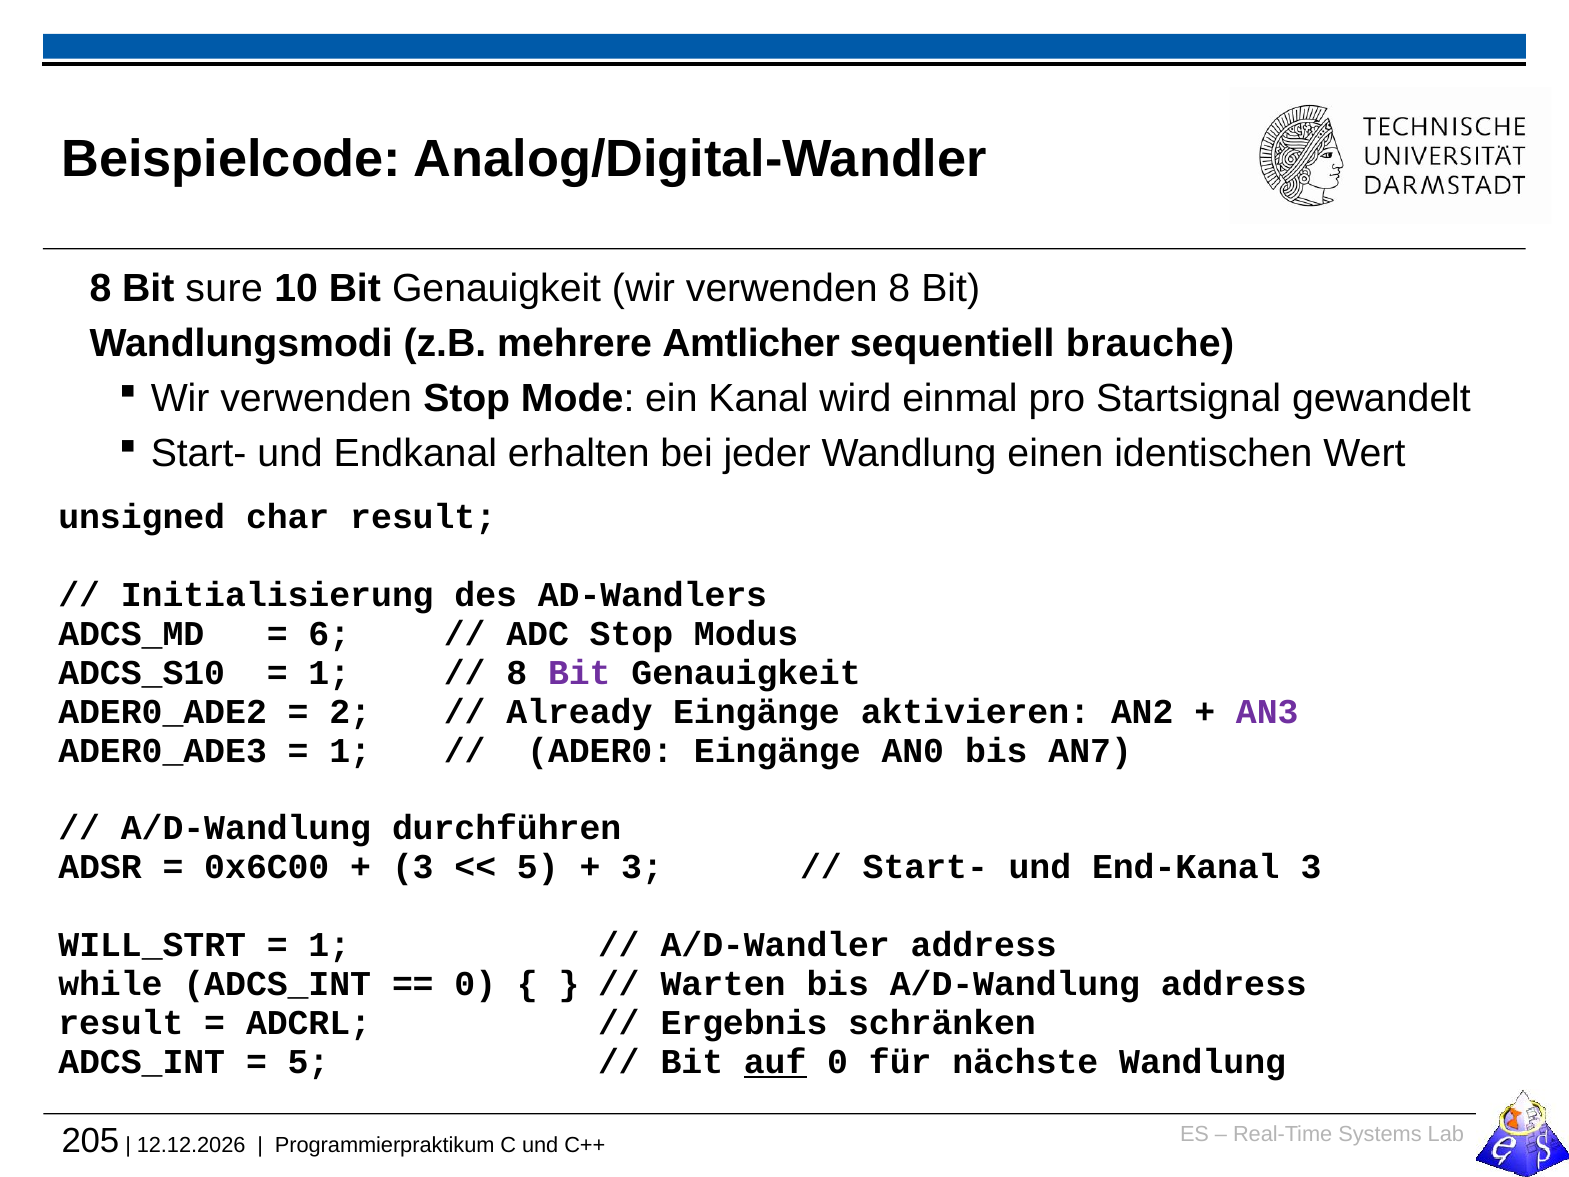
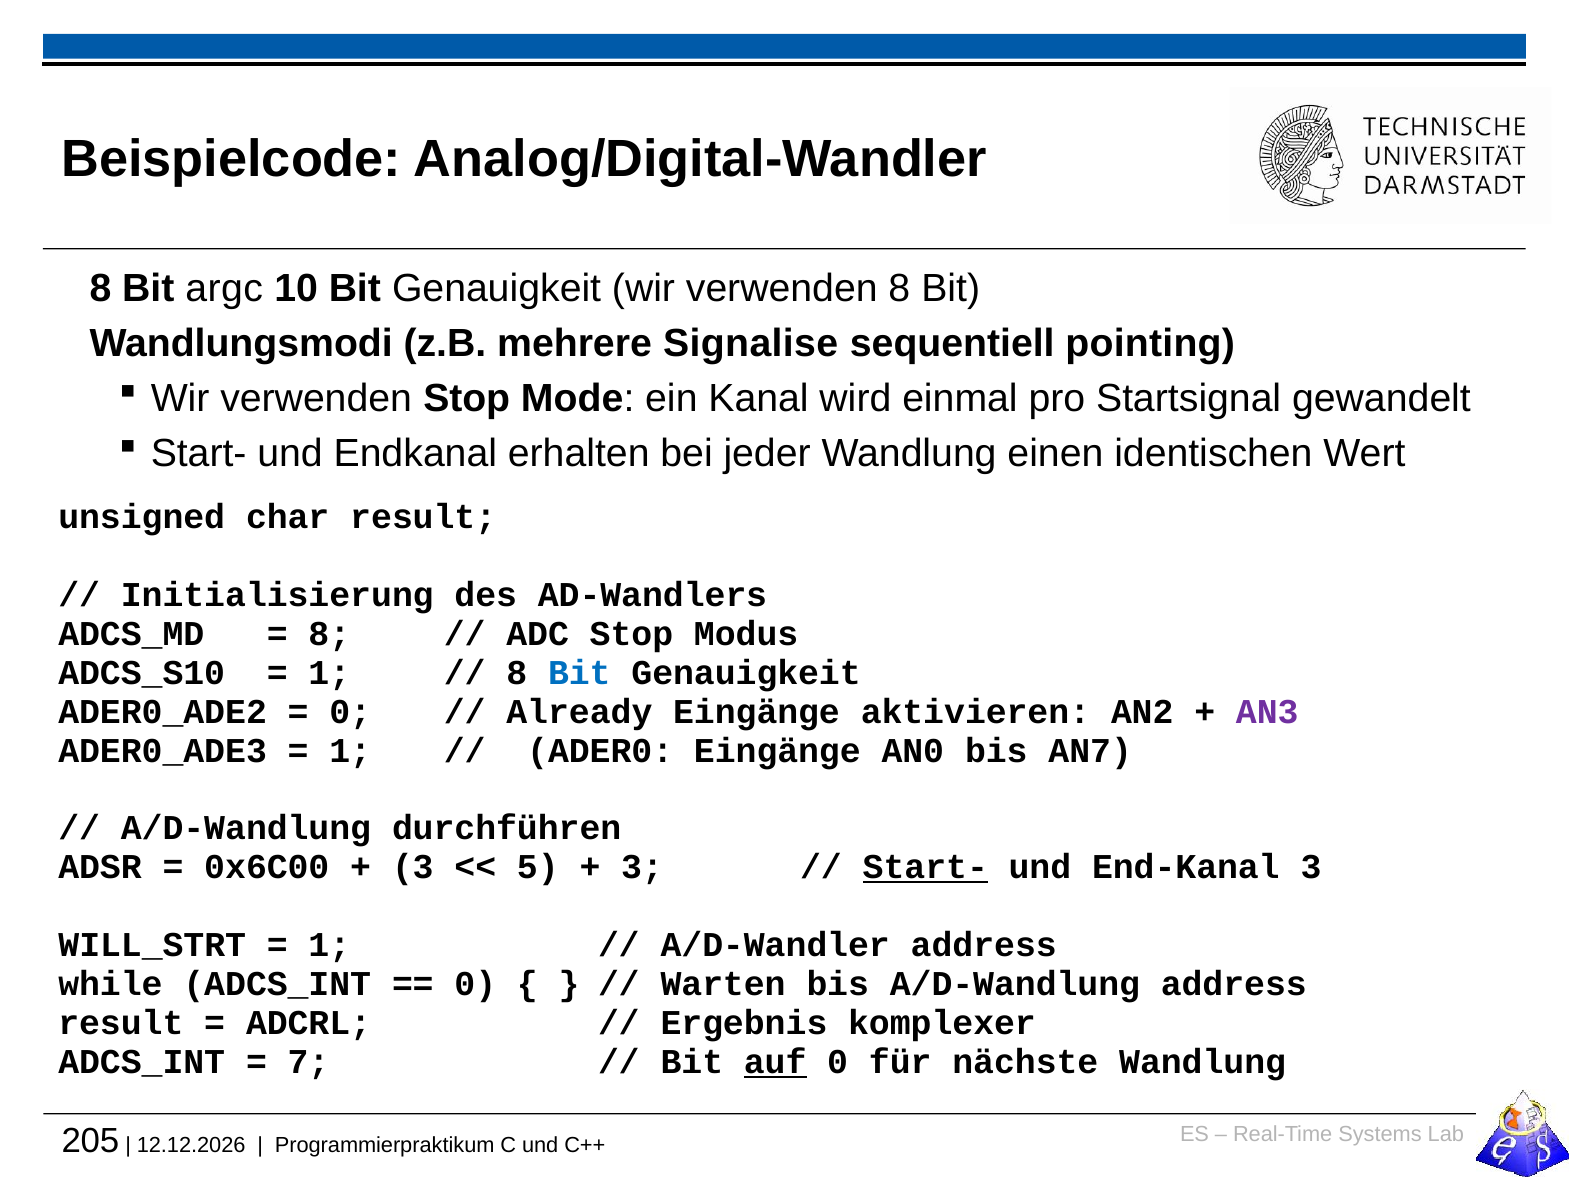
sure: sure -> argc
Amtlicher: Amtlicher -> Signalise
brauche: brauche -> pointing
6 at (329, 634): 6 -> 8
Bit at (579, 673) colour: purple -> blue
2 at (350, 711): 2 -> 0
Start- at (925, 867) underline: none -> present
schränken: schränken -> komplexer
5 at (308, 1062): 5 -> 7
